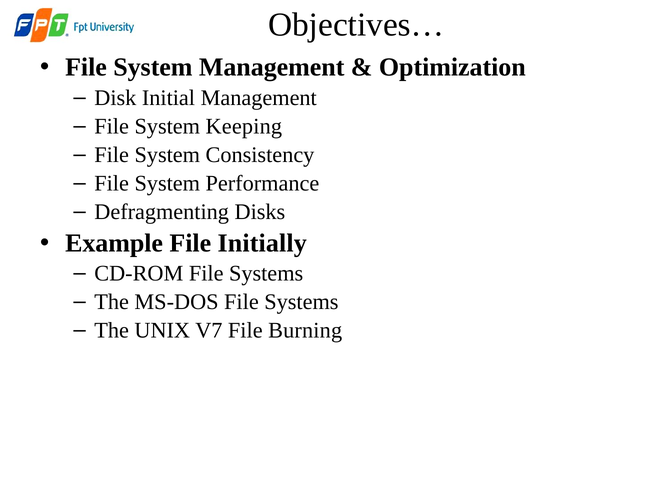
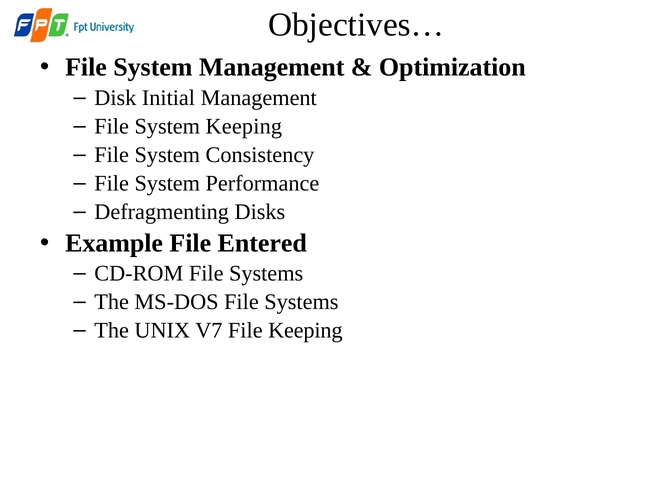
Initially: Initially -> Entered
File Burning: Burning -> Keeping
